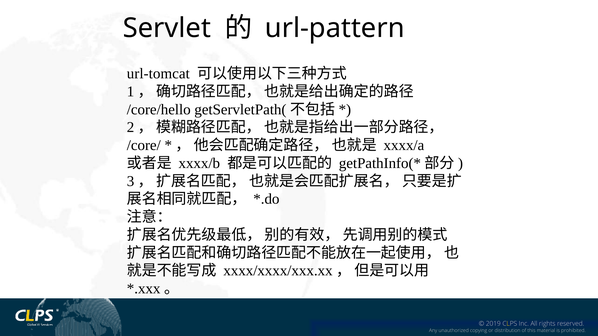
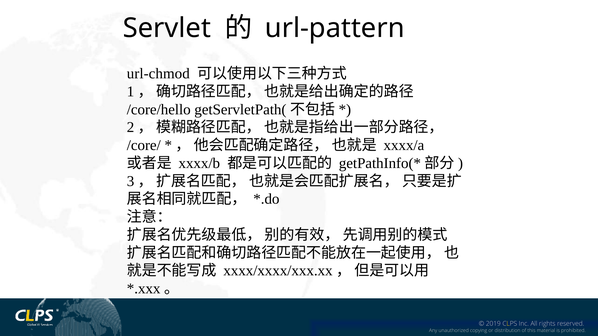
url-tomcat: url-tomcat -> url-chmod
